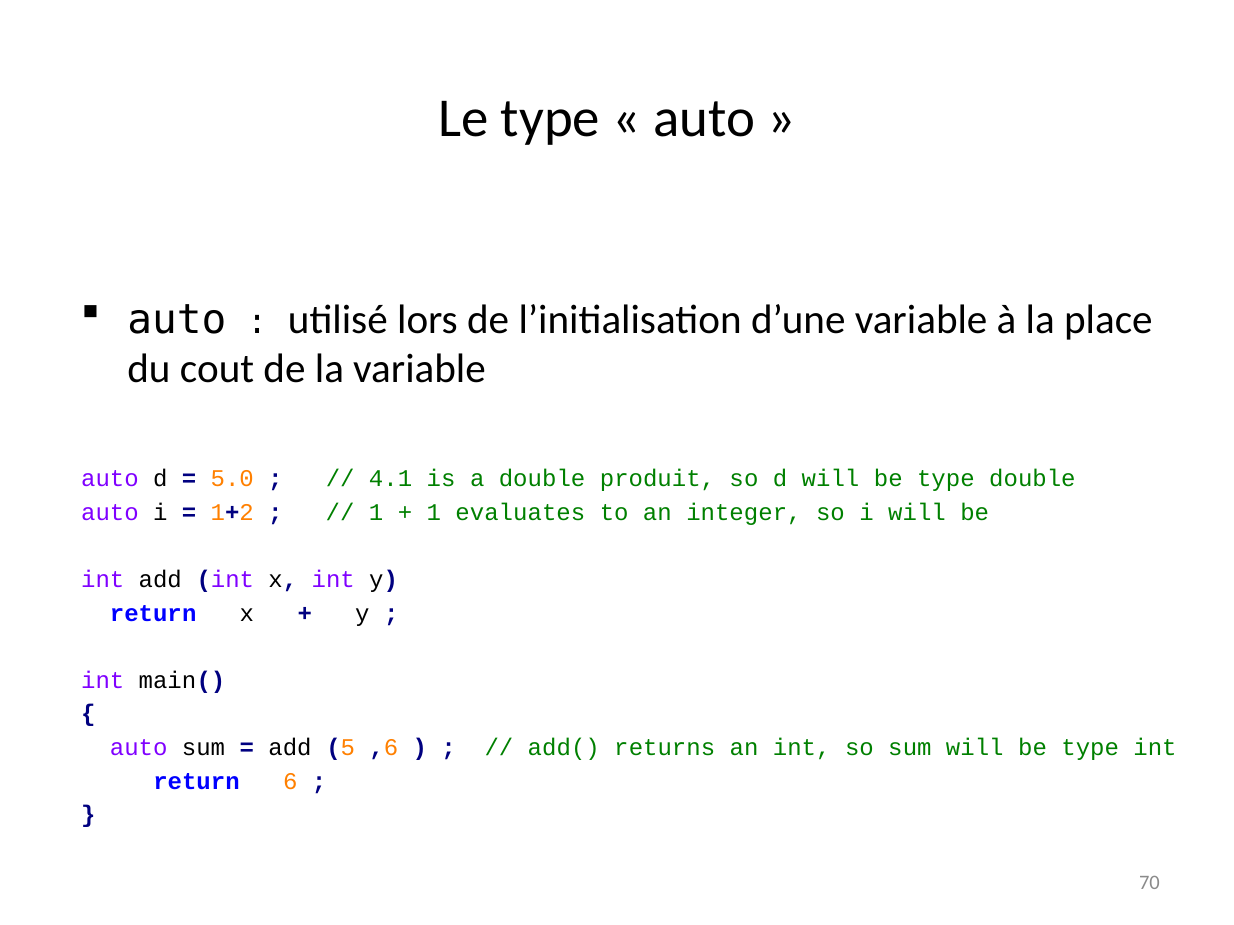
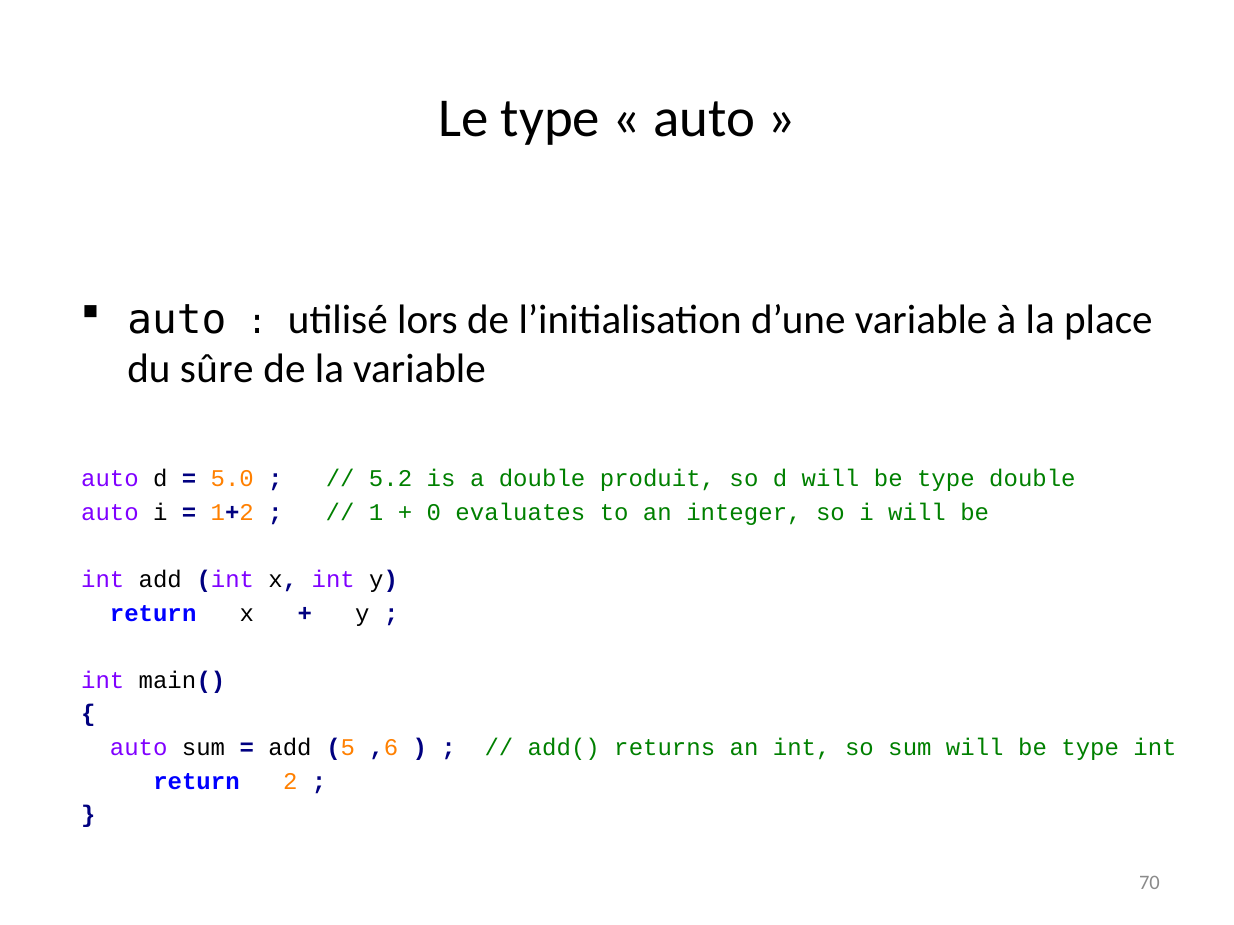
cout: cout -> sûre
4.1: 4.1 -> 5.2
1 at (434, 513): 1 -> 0
6: 6 -> 2
